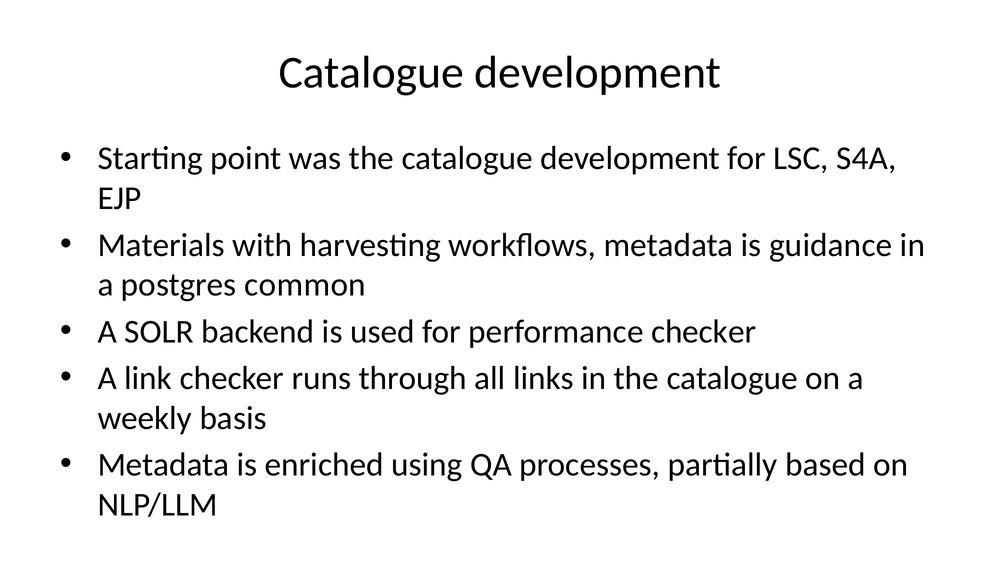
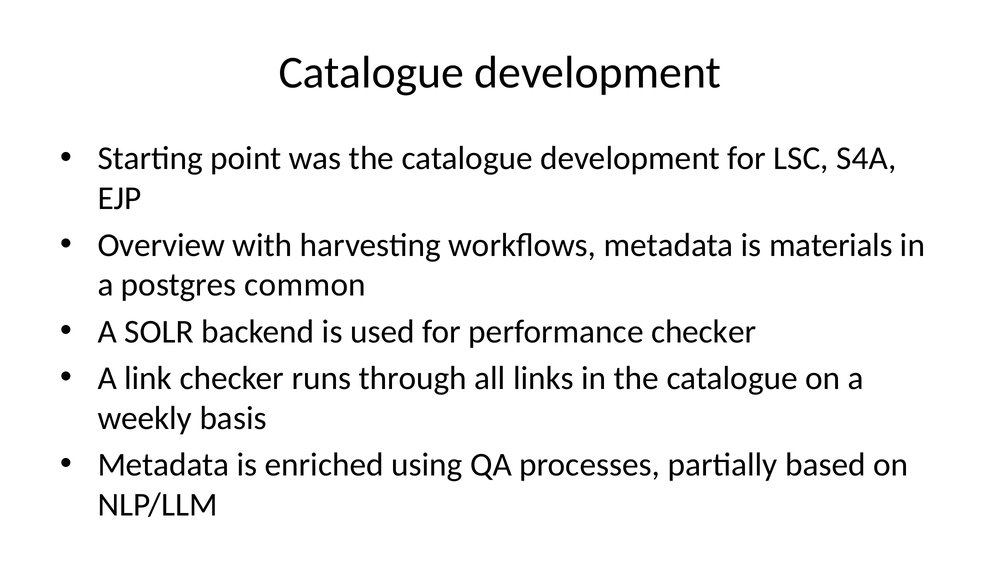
Materials: Materials -> Overview
guidance: guidance -> materials
